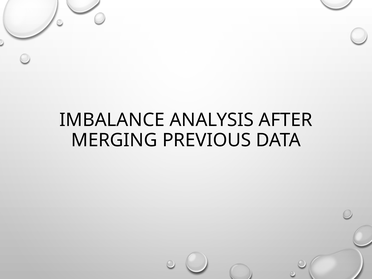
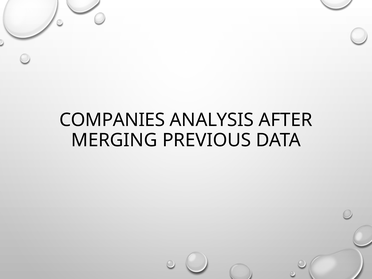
IMBALANCE: IMBALANCE -> COMPANIES
